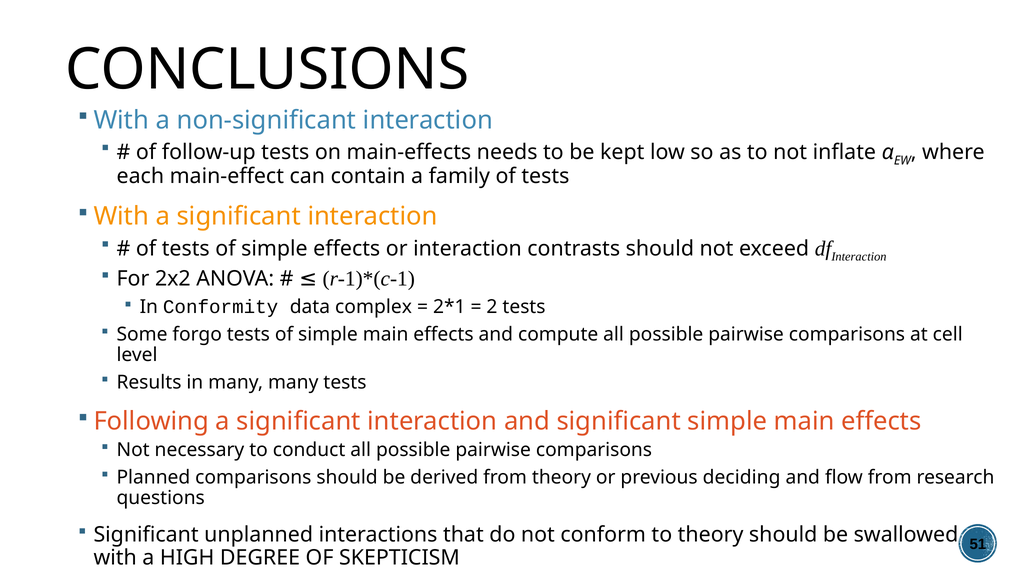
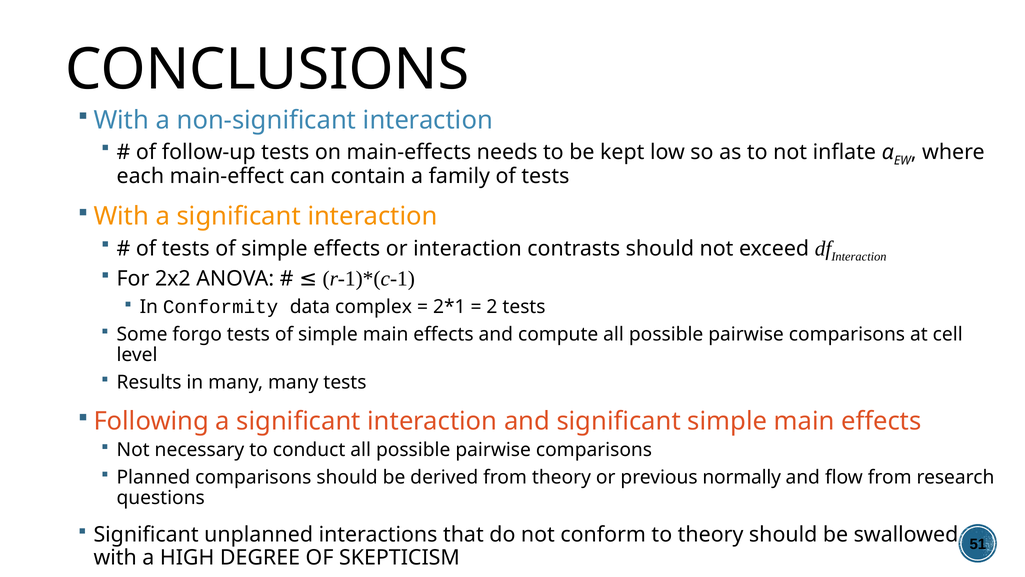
deciding: deciding -> normally
